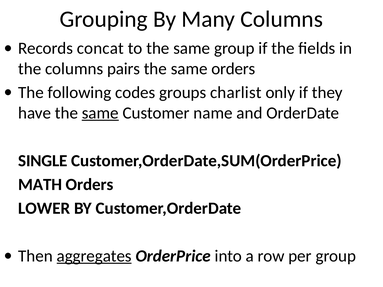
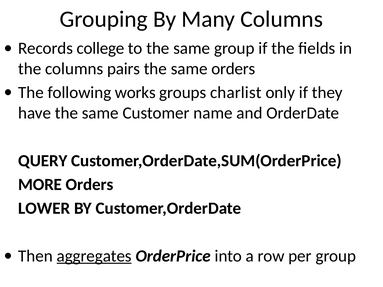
concat: concat -> college
codes: codes -> works
same at (100, 113) underline: present -> none
SINGLE: SINGLE -> QUERY
MATH: MATH -> MORE
